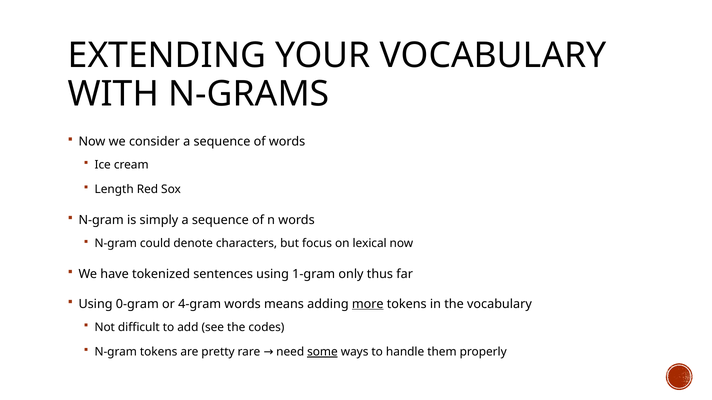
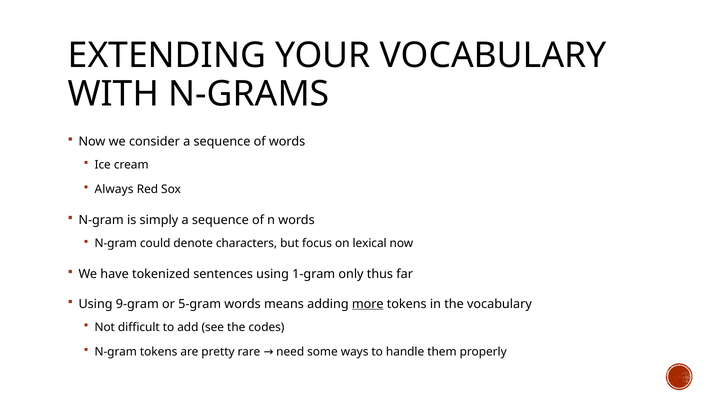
Length: Length -> Always
0-gram: 0-gram -> 9-gram
4-gram: 4-gram -> 5-gram
some underline: present -> none
